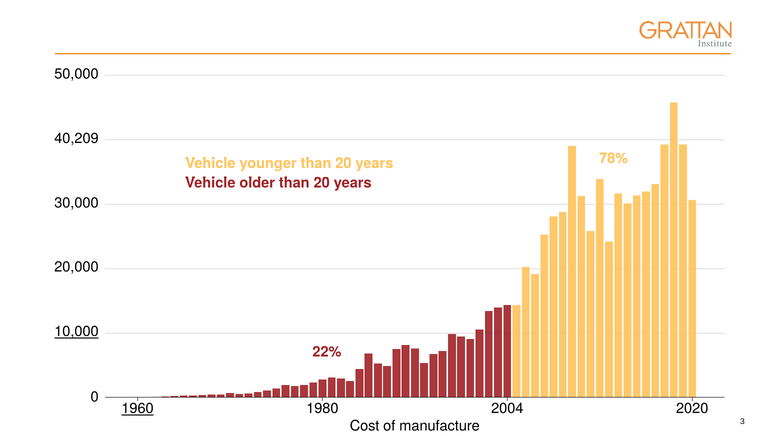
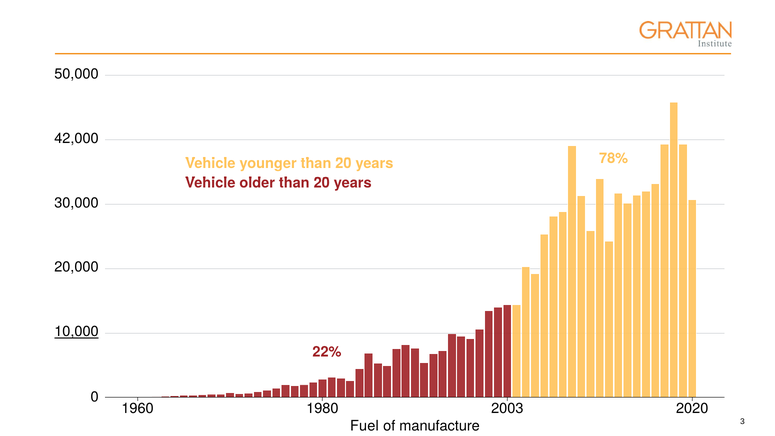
40,209: 40,209 -> 42,000
1960 underline: present -> none
2004: 2004 -> 2003
Cost: Cost -> Fuel
